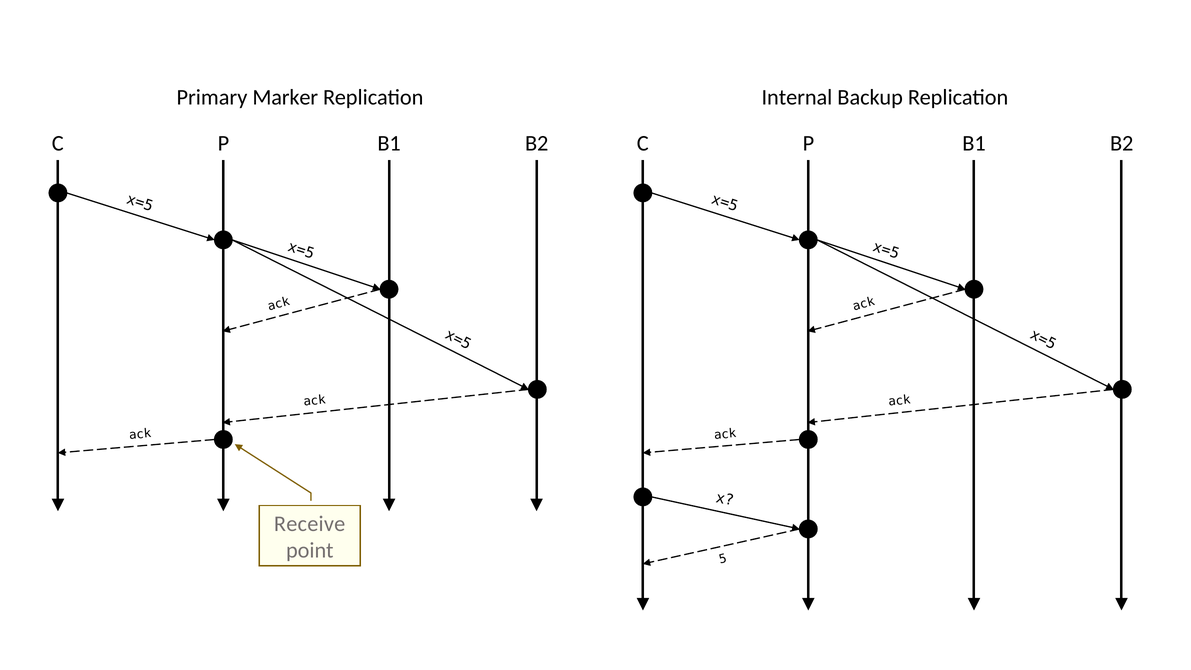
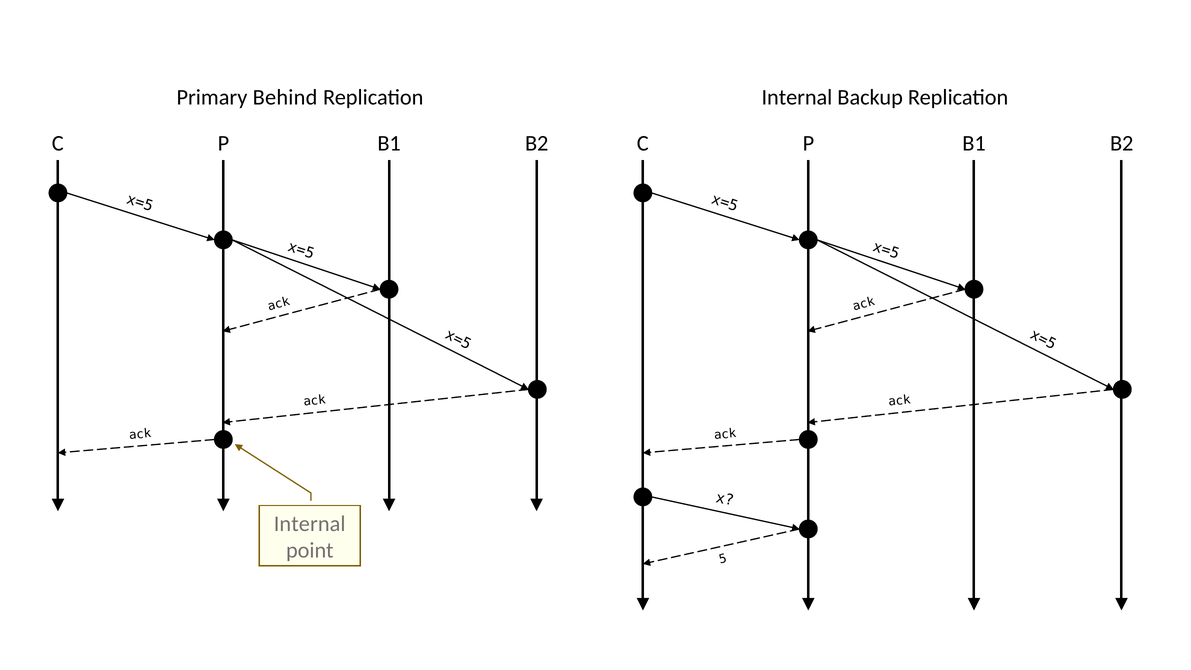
Marker: Marker -> Behind
Receive at (310, 524): Receive -> Internal
